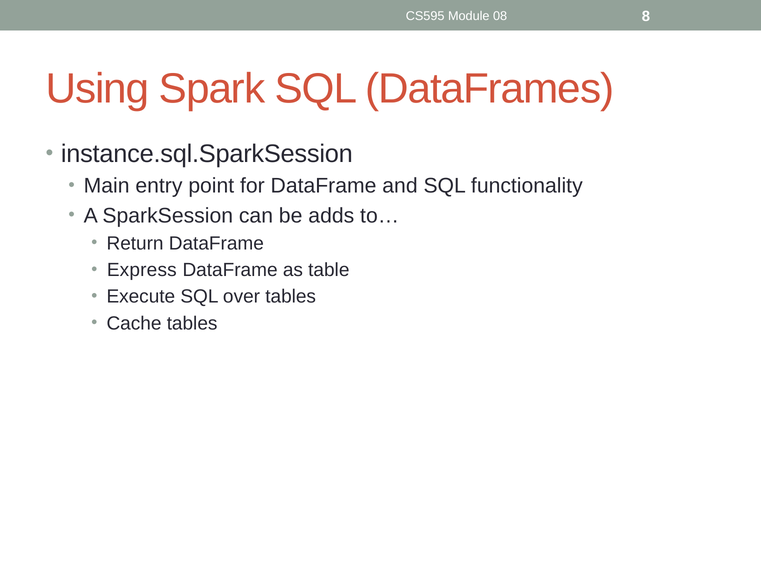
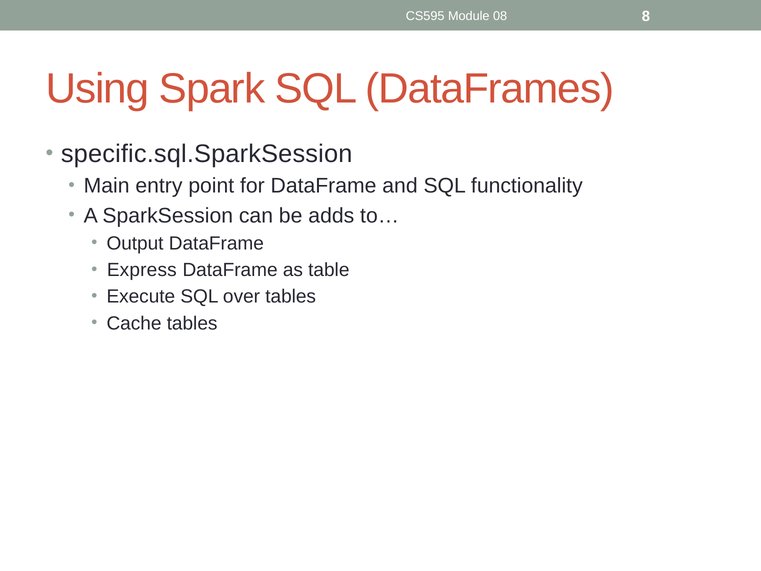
instance.sql.SparkSession: instance.sql.SparkSession -> specific.sql.SparkSession
Return: Return -> Output
